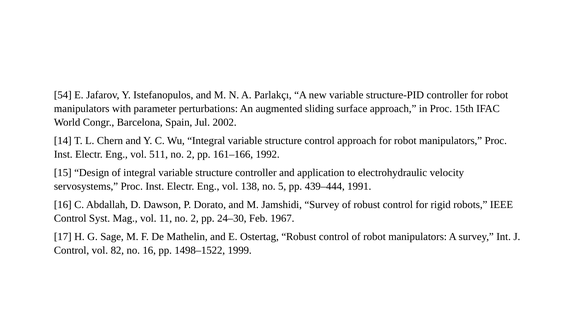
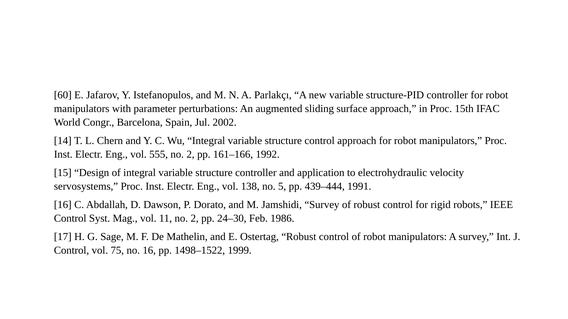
54: 54 -> 60
511: 511 -> 555
1967: 1967 -> 1986
82: 82 -> 75
